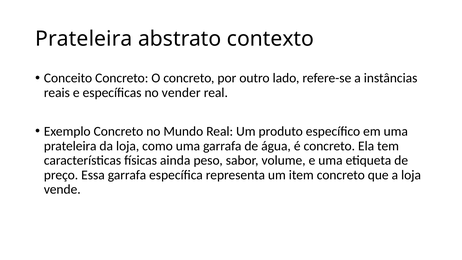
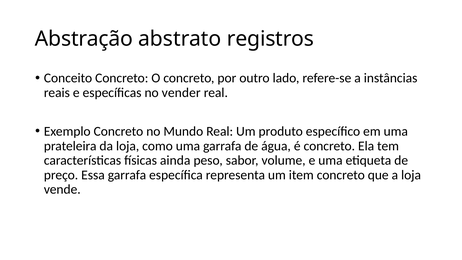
Prateleira at (84, 39): Prateleira -> Abstração
contexto: contexto -> registros
